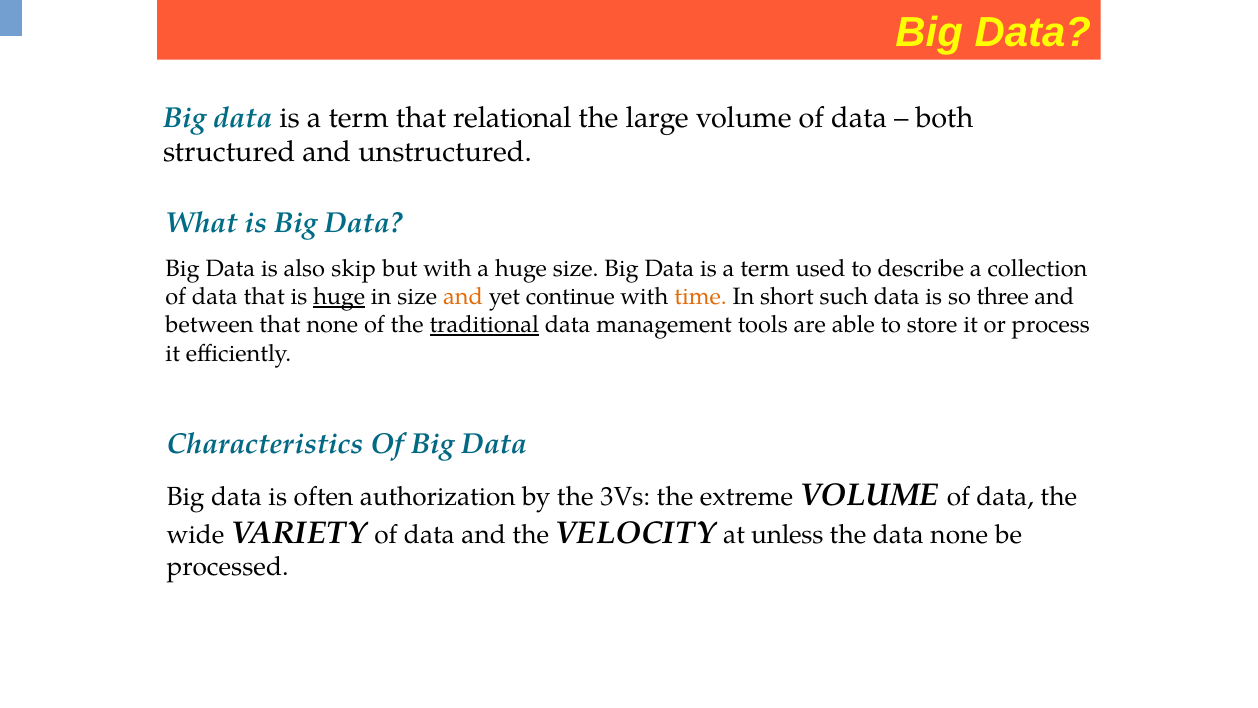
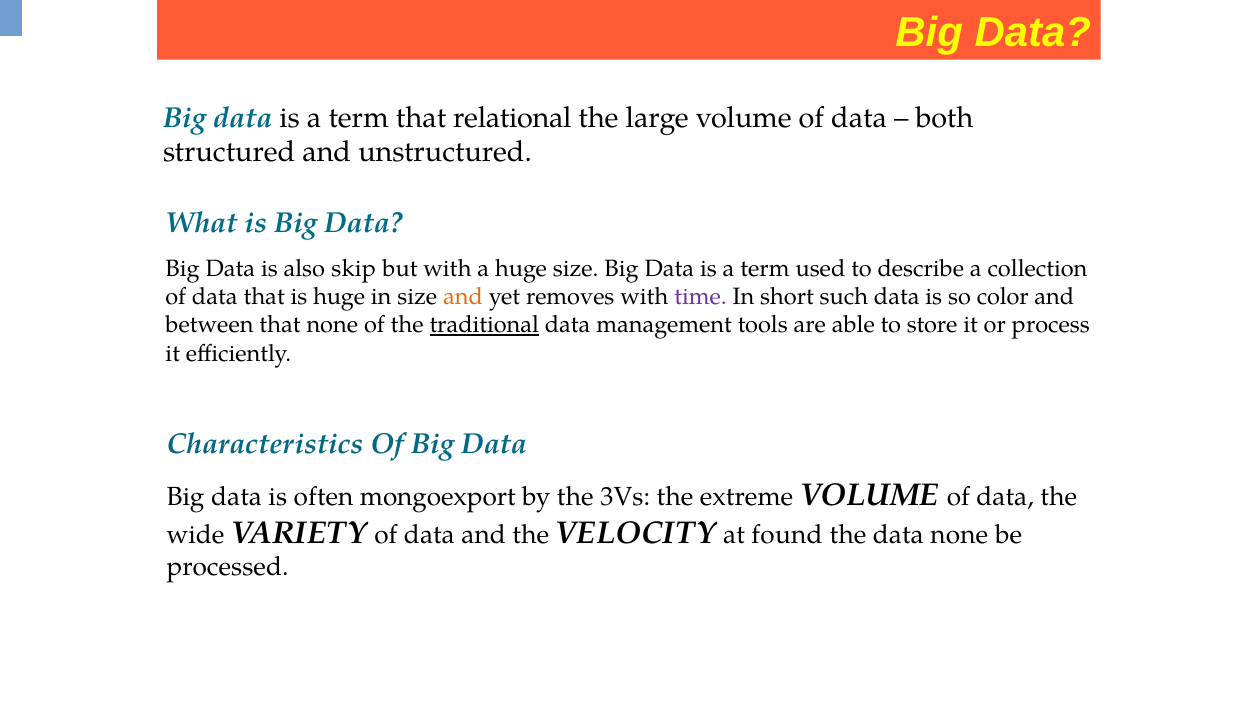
huge at (339, 297) underline: present -> none
continue: continue -> removes
time colour: orange -> purple
three: three -> color
authorization: authorization -> mongoexport
unless: unless -> found
